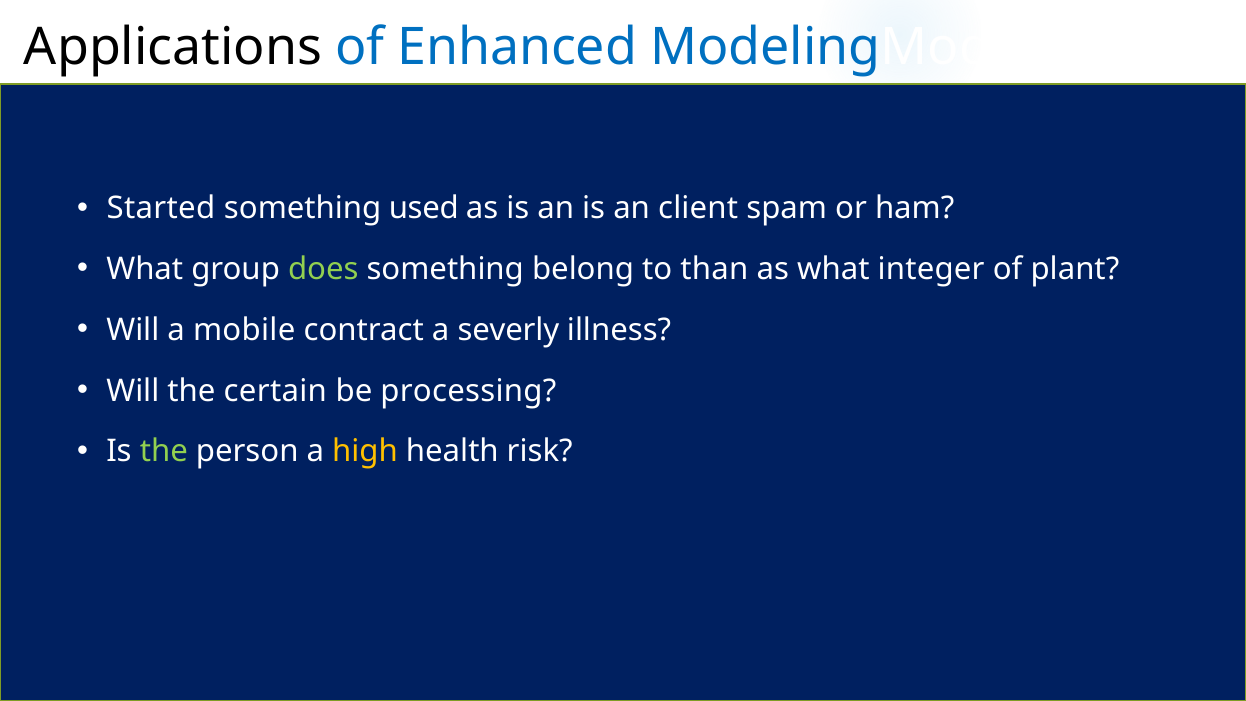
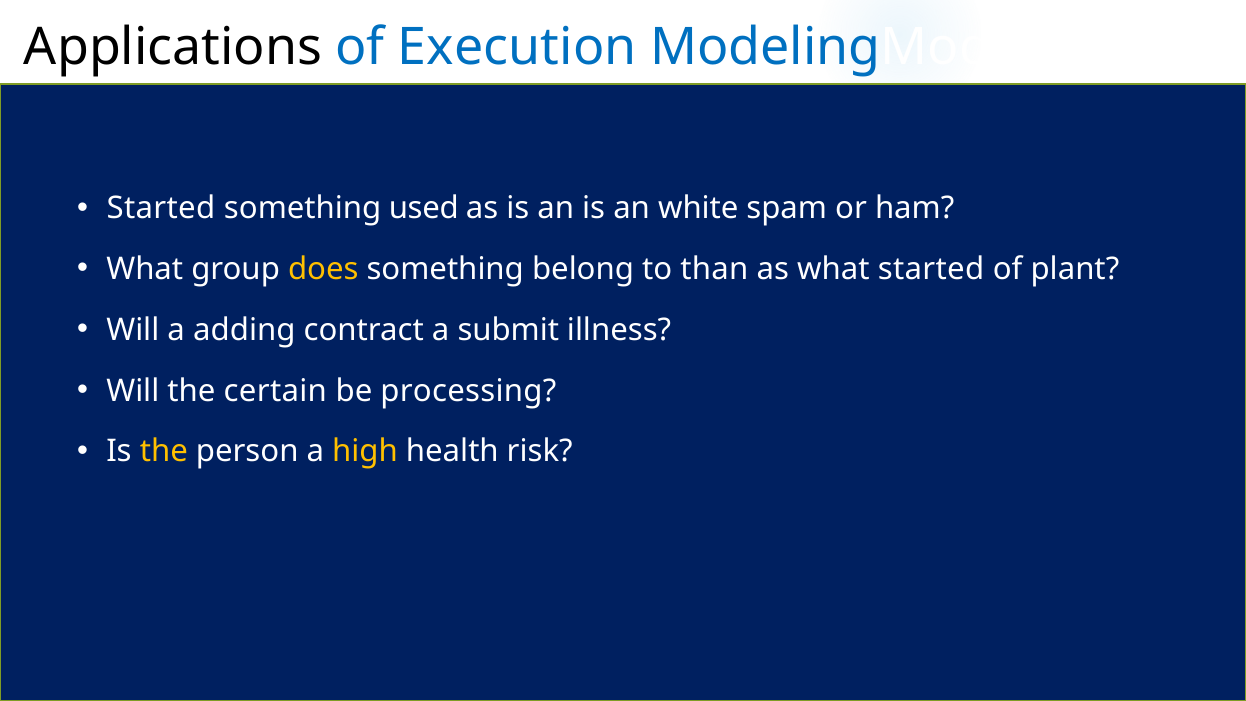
Enhanced: Enhanced -> Execution
client: client -> white
does colour: light green -> yellow
what integer: integer -> started
mobile: mobile -> adding
severly: severly -> submit
the at (164, 452) colour: light green -> yellow
